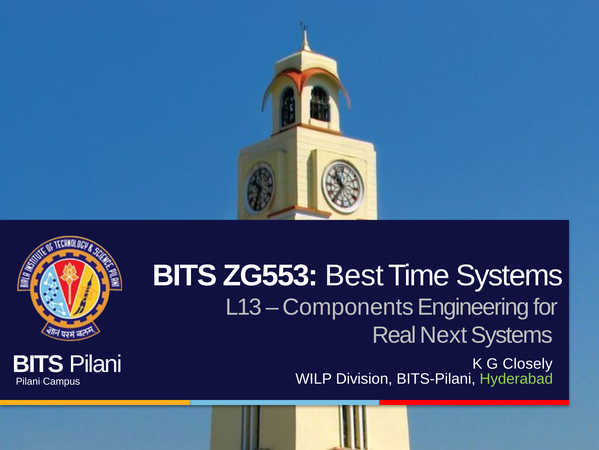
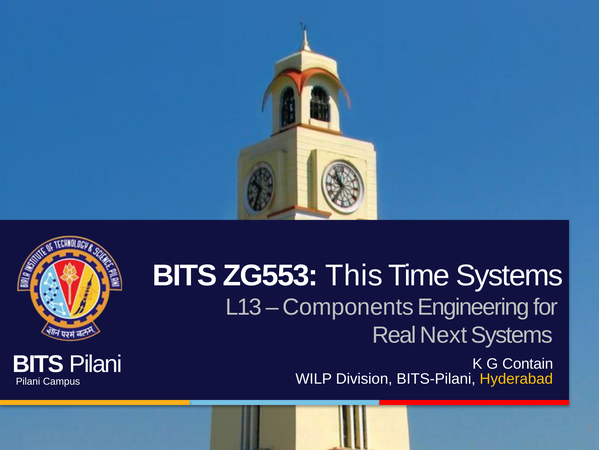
Best: Best -> This
Closely: Closely -> Contain
Hyderabad colour: light green -> yellow
